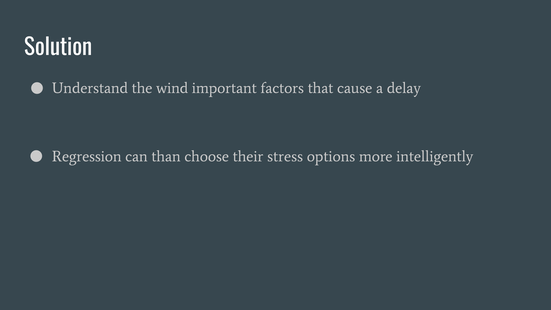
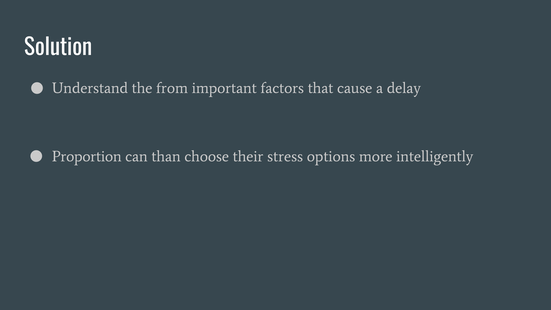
wind: wind -> from
Regression: Regression -> Proportion
